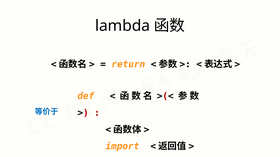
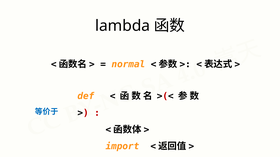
return: return -> normal
